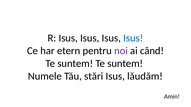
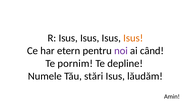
Isus at (133, 38) colour: blue -> orange
suntem at (75, 64): suntem -> pornim
suntem at (125, 64): suntem -> depline
